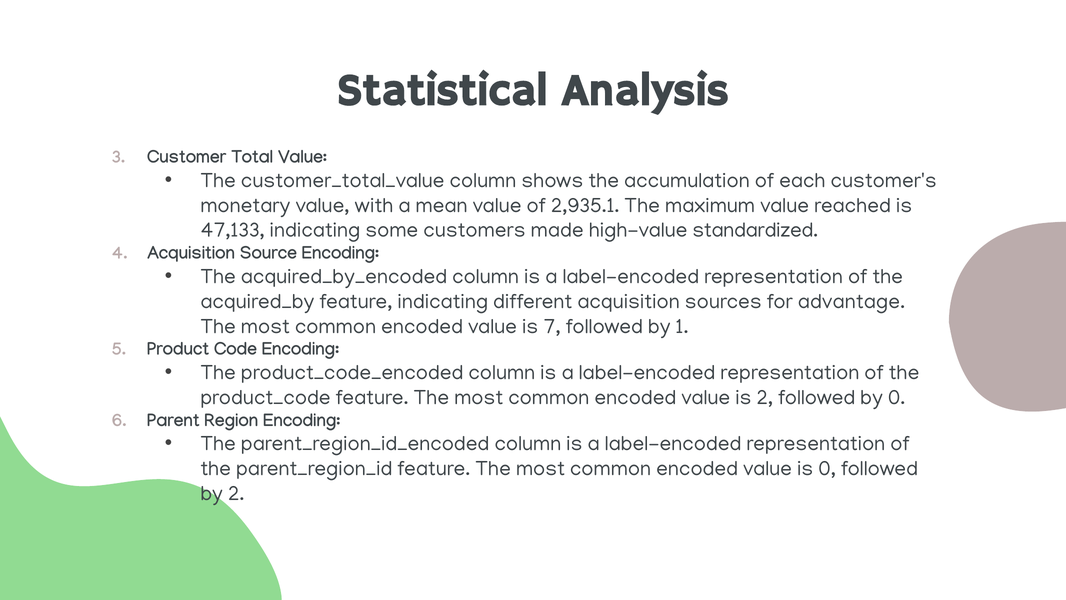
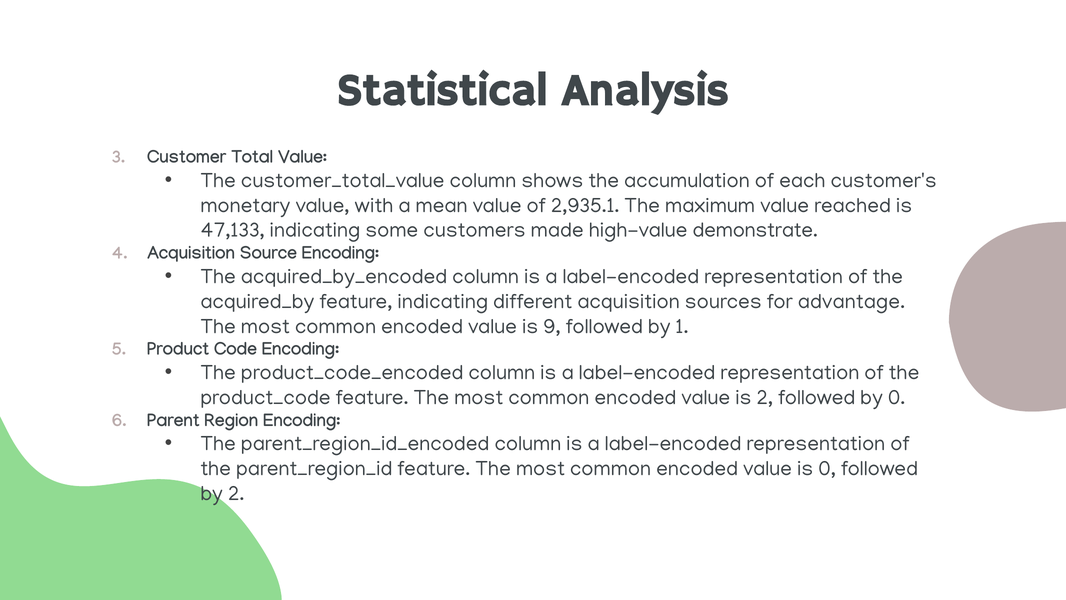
standardized: standardized -> demonstrate
7: 7 -> 9
